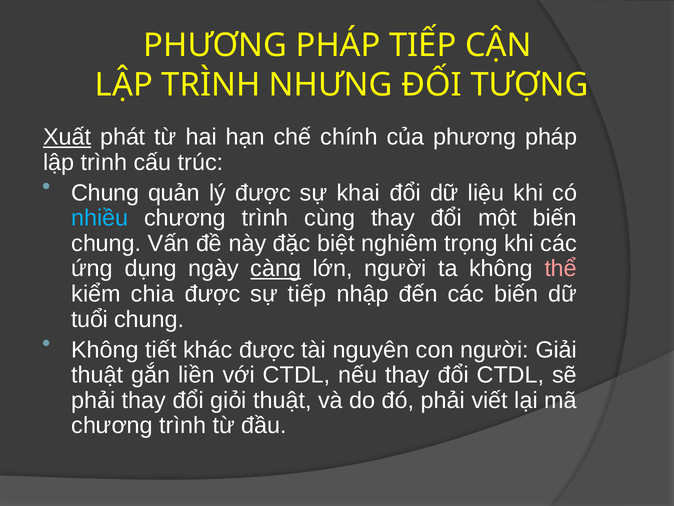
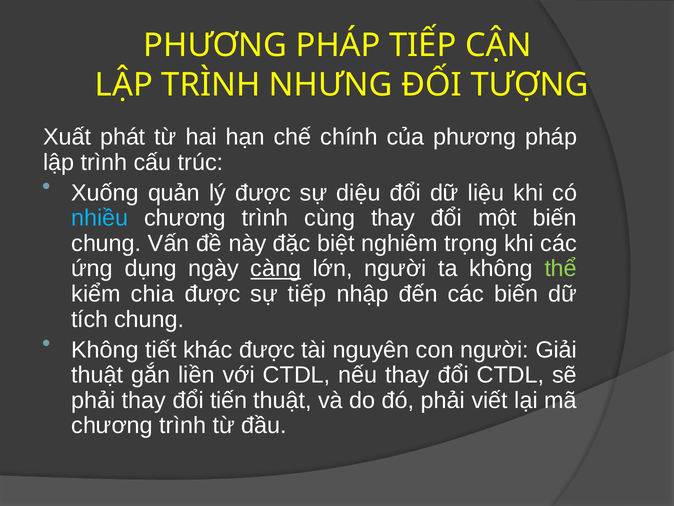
Xuất underline: present -> none
Chung at (105, 193): Chung -> Xuống
khai: khai -> diệu
thể colour: pink -> light green
tuổi: tuổi -> tích
giỏi: giỏi -> tiến
